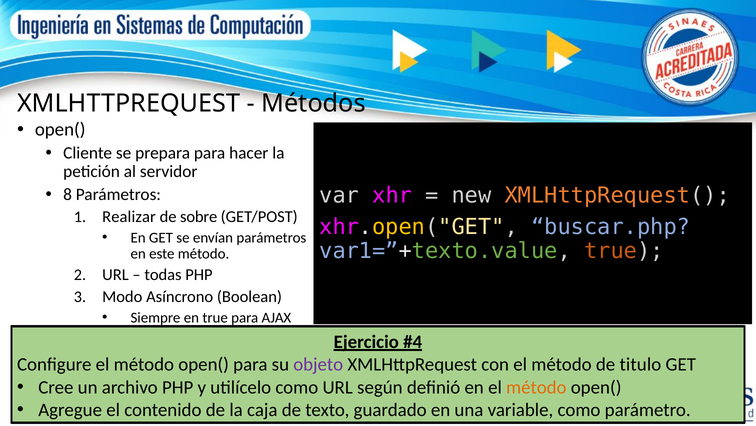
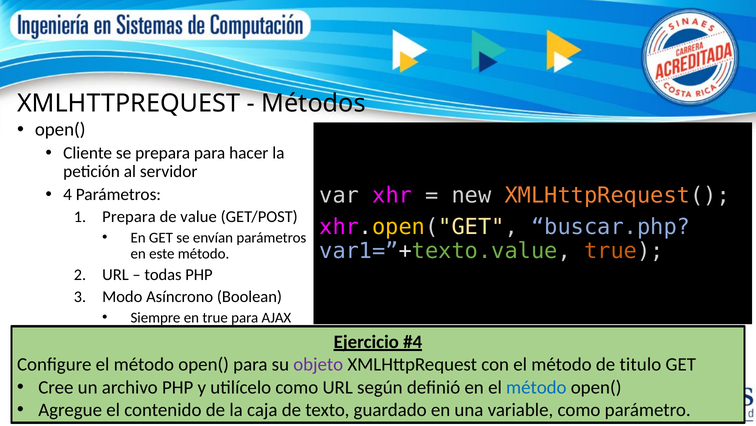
8: 8 -> 4
Realizar at (129, 216): Realizar -> Prepara
sobre: sobre -> value
método at (536, 387) colour: orange -> blue
